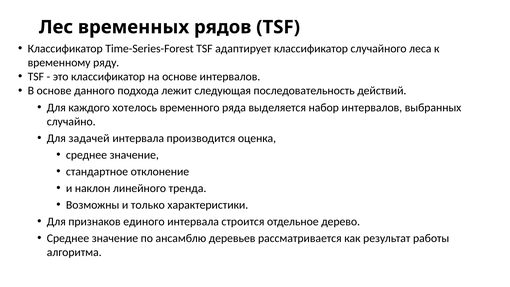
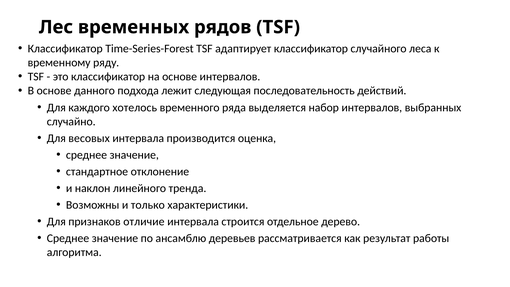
задачей: задачей -> весовых
единого: единого -> отличие
